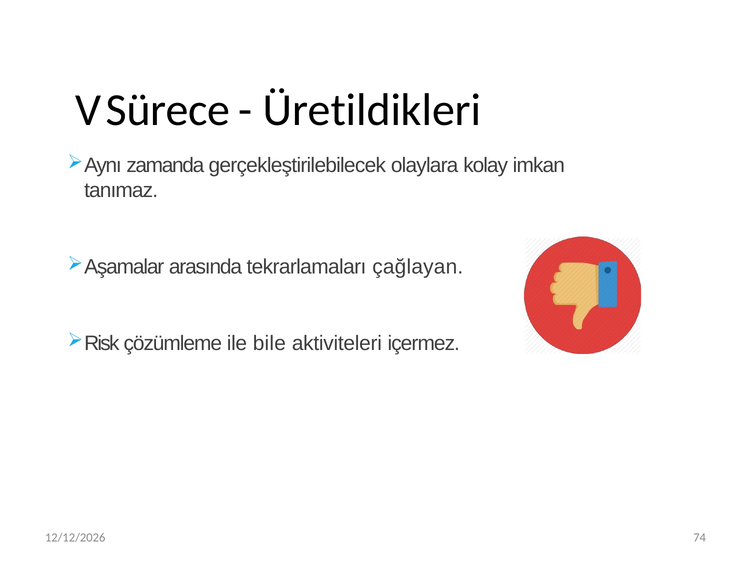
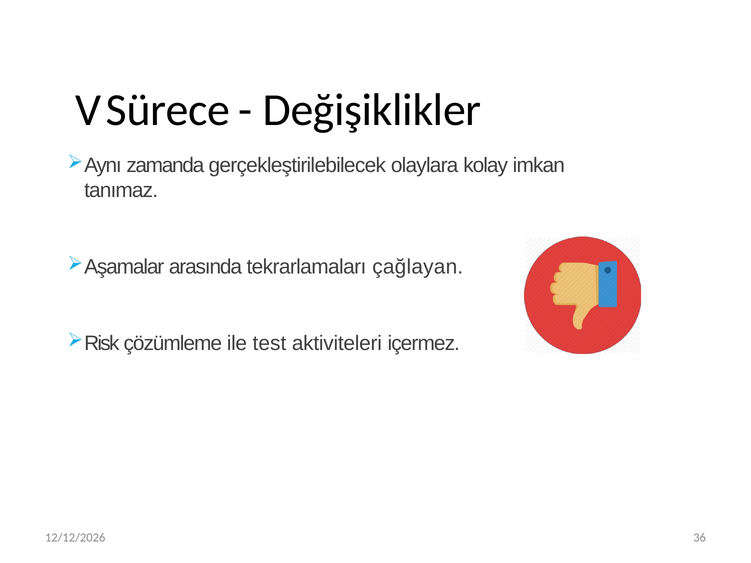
Üretildikleri: Üretildikleri -> Değişiklikler
bile: bile -> test
74: 74 -> 36
